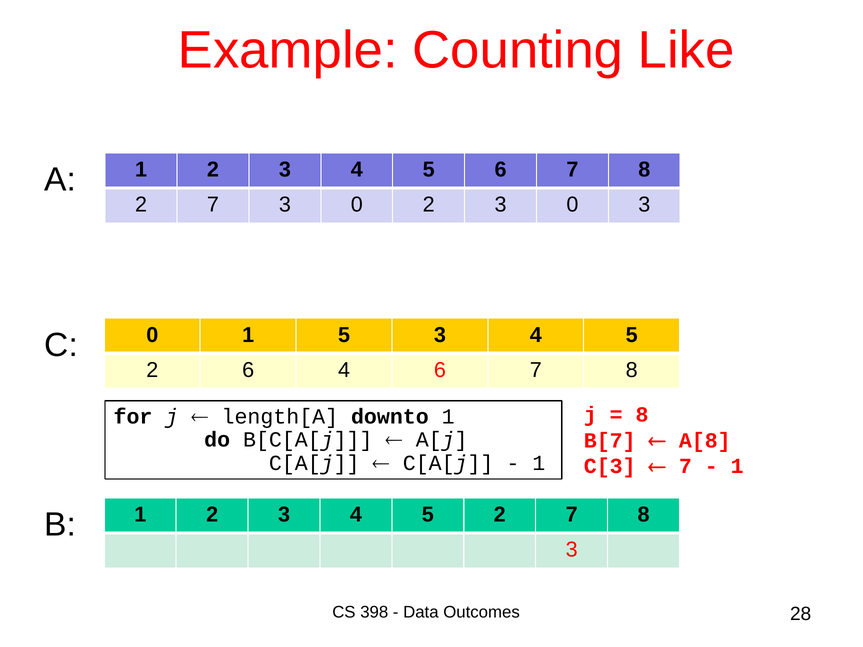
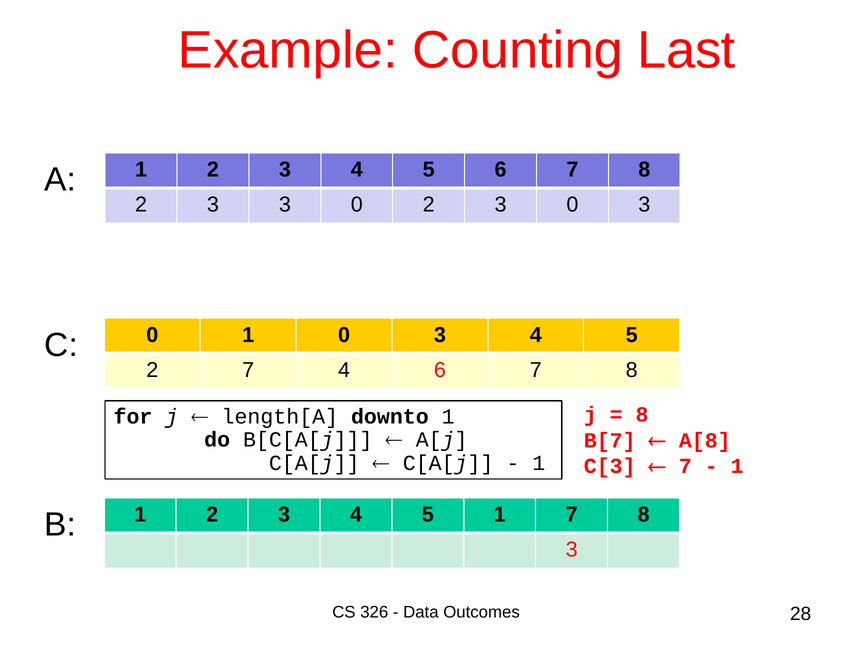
Like: Like -> Last
7 at (213, 205): 7 -> 3
0 1 5: 5 -> 0
2 6: 6 -> 7
2 at (500, 515): 2 -> 1
398: 398 -> 326
